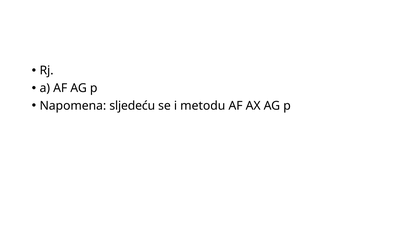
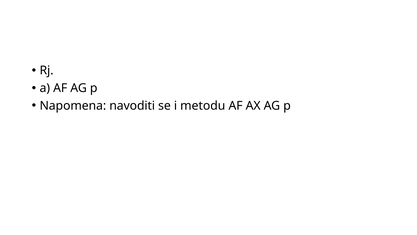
sljedeću: sljedeću -> navoditi
